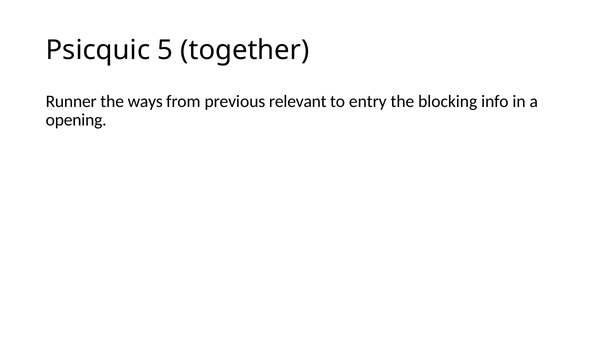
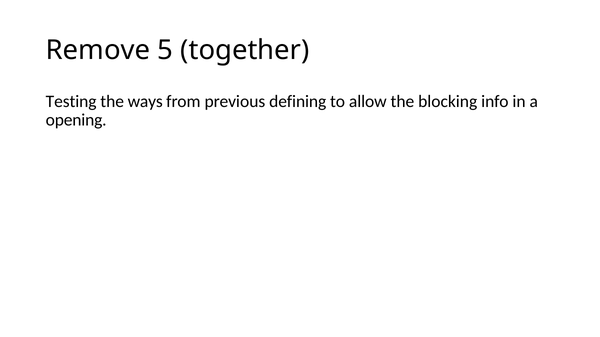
Psicquic: Psicquic -> Remove
Runner: Runner -> Testing
relevant: relevant -> defining
entry: entry -> allow
